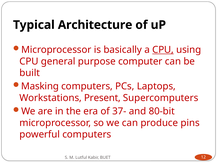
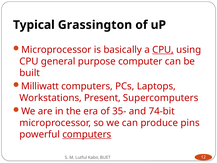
Architecture: Architecture -> Grassington
Masking: Masking -> Milliwatt
37-: 37- -> 35-
80-bit: 80-bit -> 74-bit
computers at (87, 134) underline: none -> present
